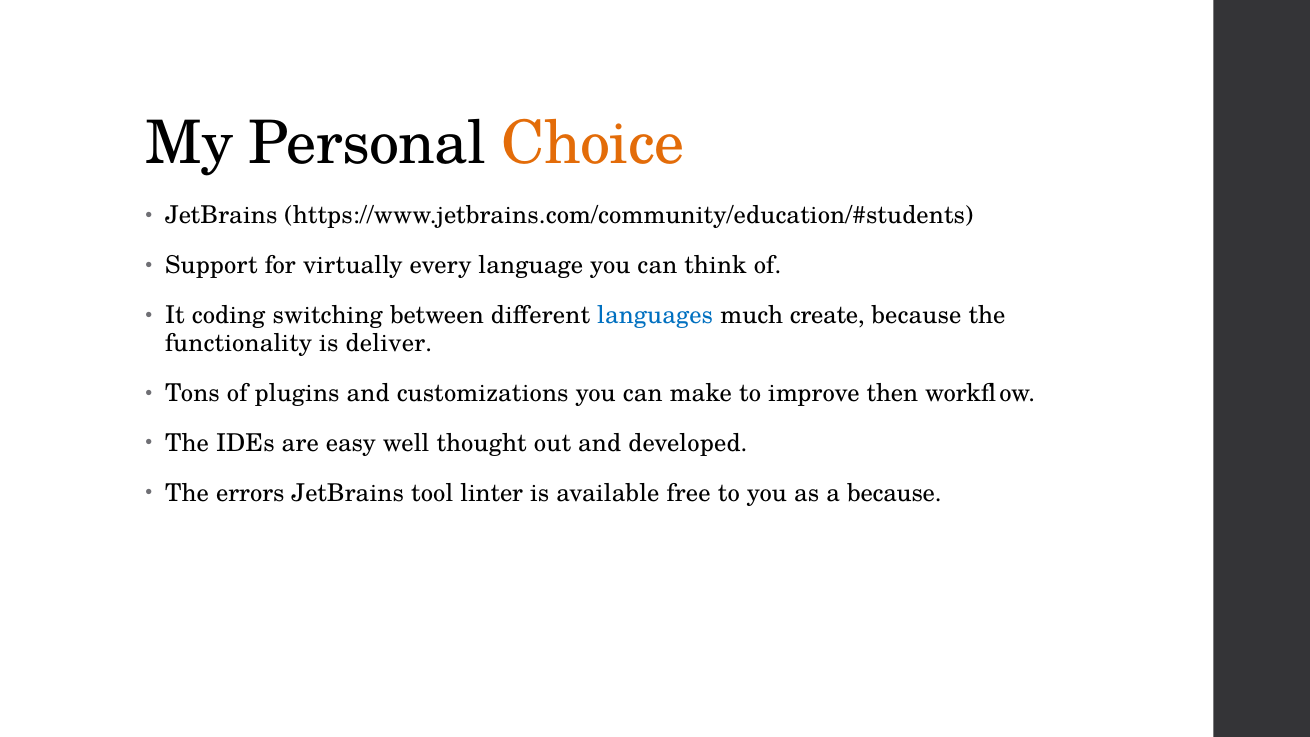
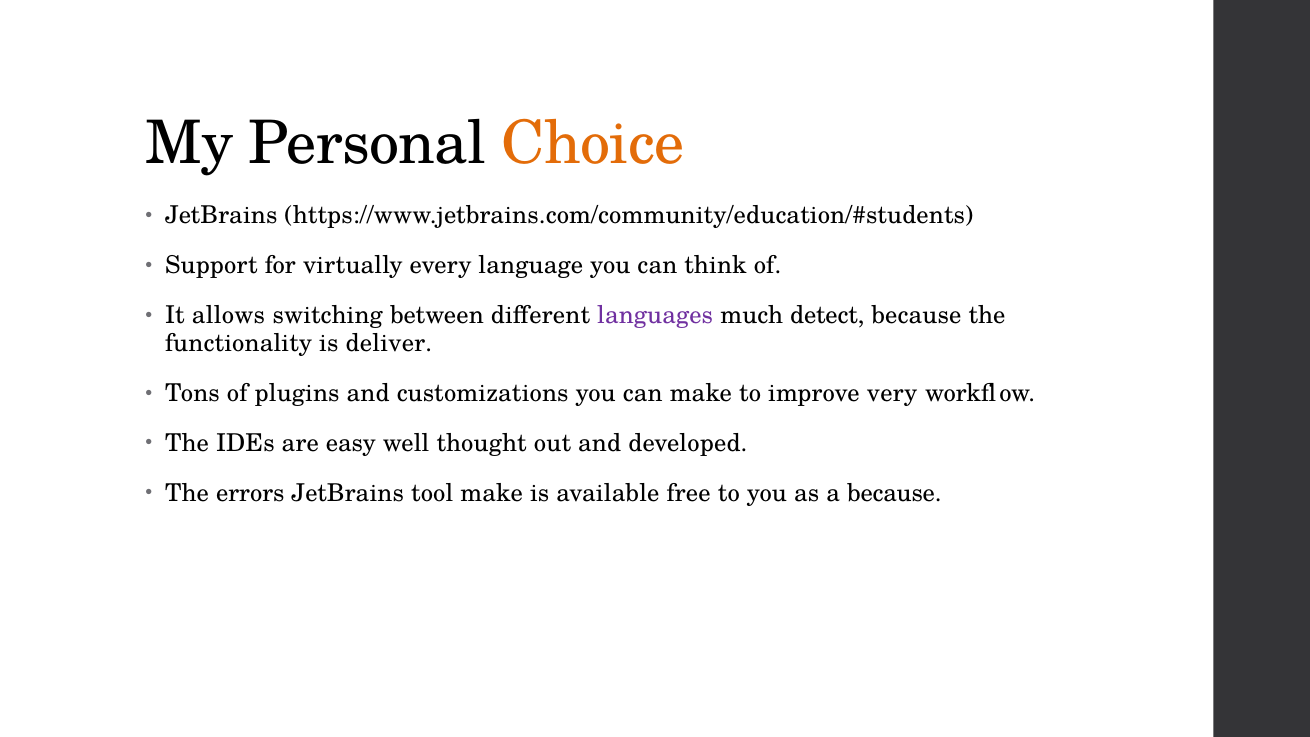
coding: coding -> allows
languages colour: blue -> purple
create: create -> detect
then: then -> very
tool linter: linter -> make
